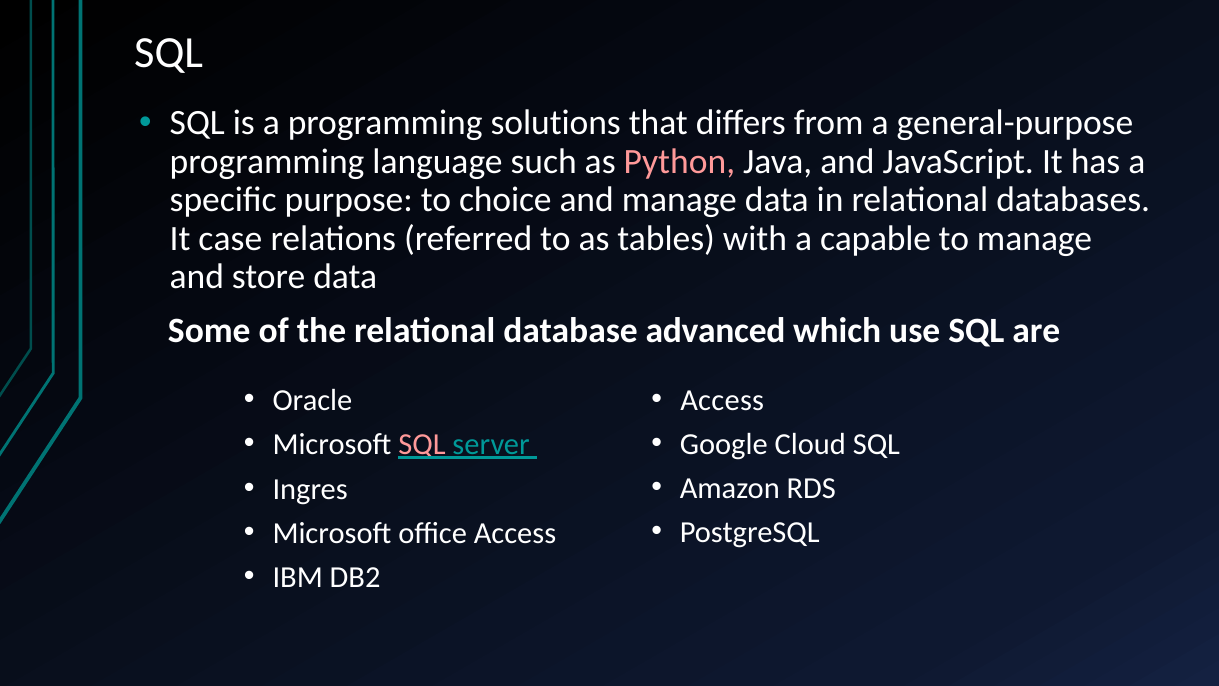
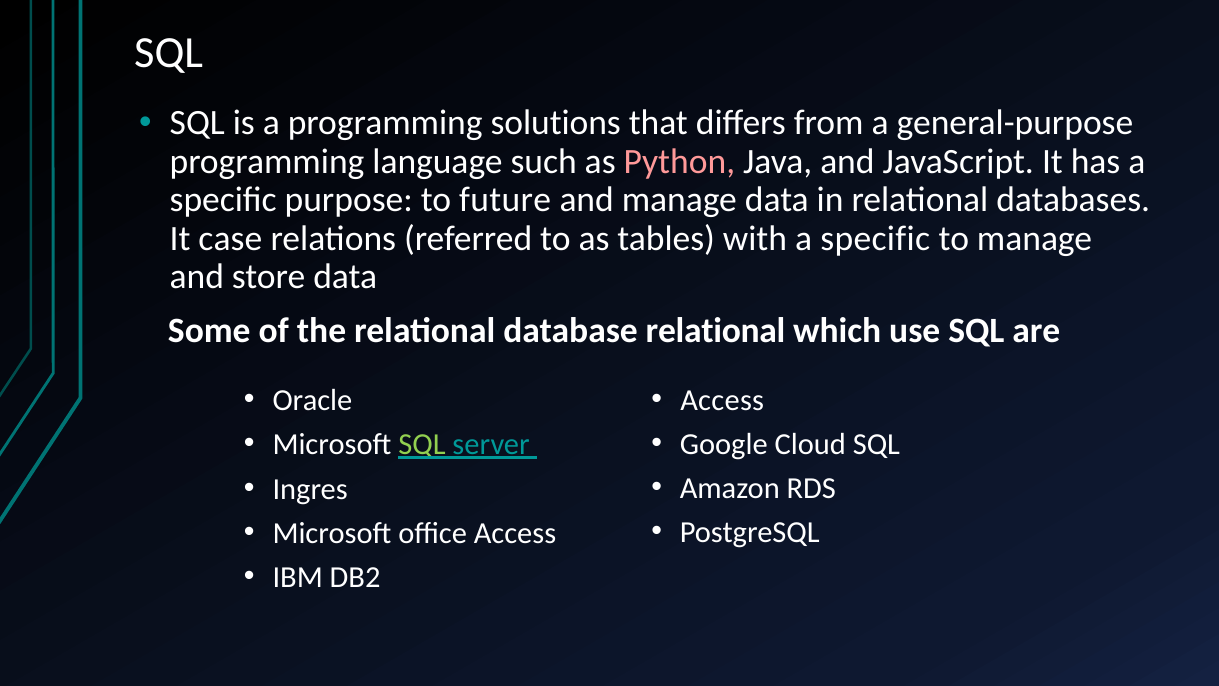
choice: choice -> future
with a capable: capable -> specific
database advanced: advanced -> relational
SQL at (422, 444) colour: pink -> light green
